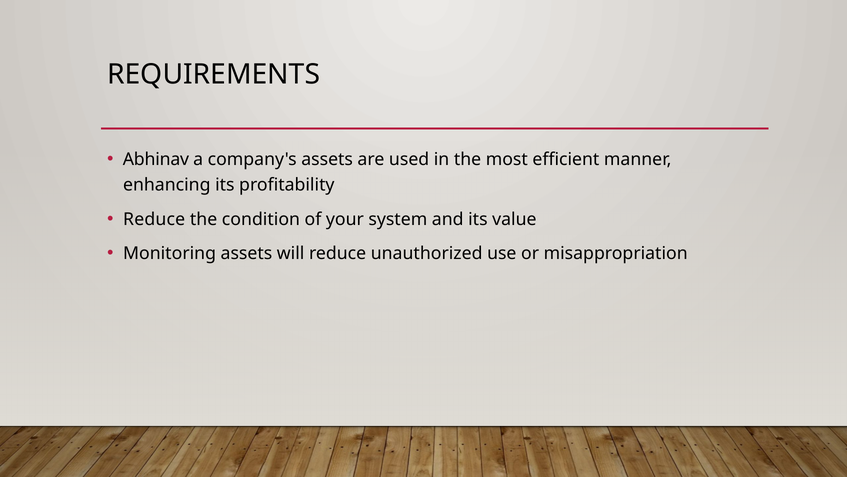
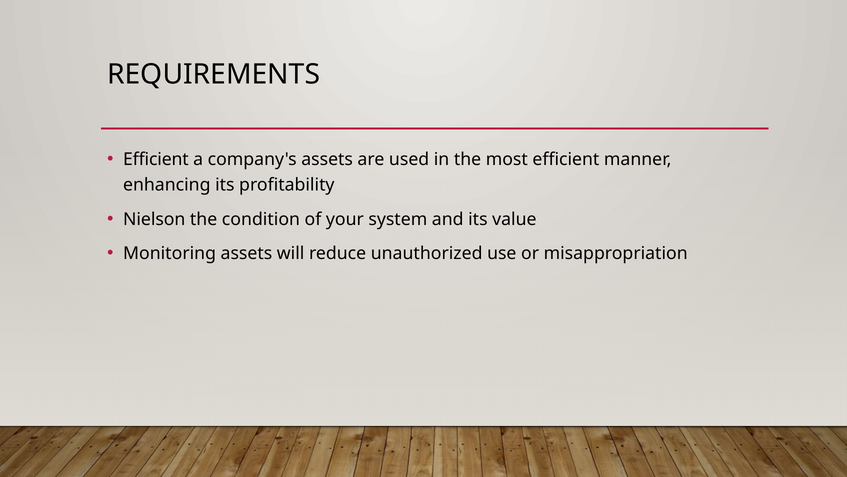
Abhinav at (156, 159): Abhinav -> Efficient
Reduce at (154, 219): Reduce -> Nielson
